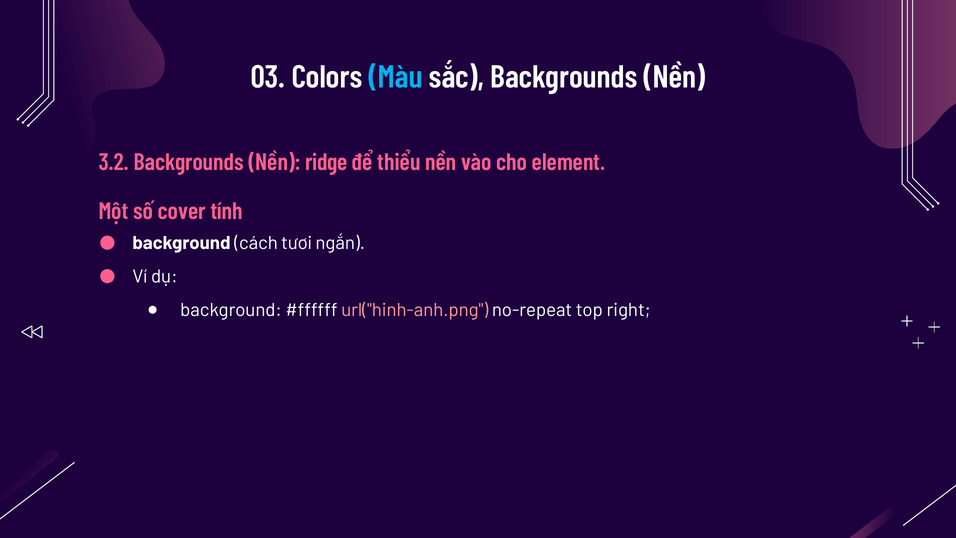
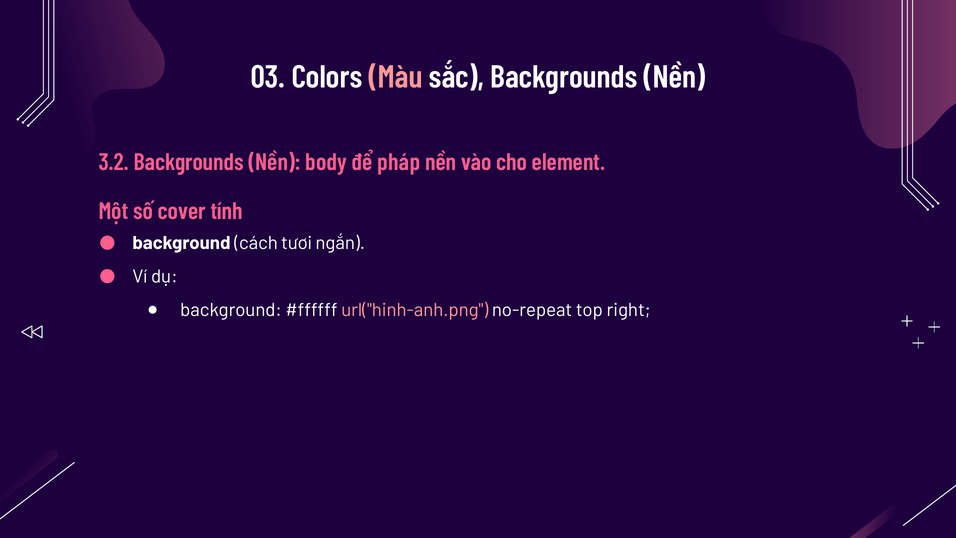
Màu colour: light blue -> pink
ridge: ridge -> body
thiểu: thiểu -> pháp
